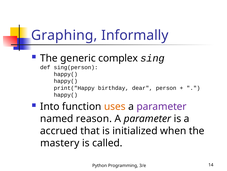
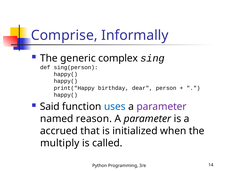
Graphing: Graphing -> Comprise
Into: Into -> Said
uses colour: orange -> blue
mastery: mastery -> multiply
